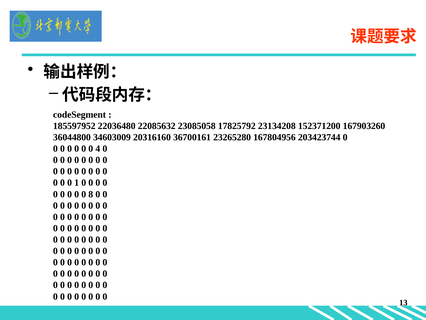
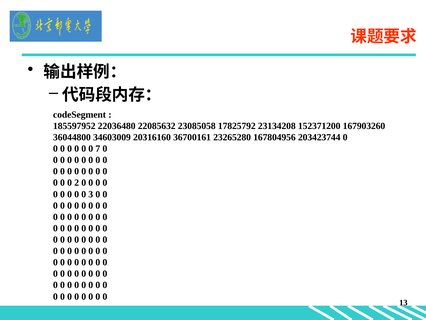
4: 4 -> 7
1: 1 -> 2
8: 8 -> 3
